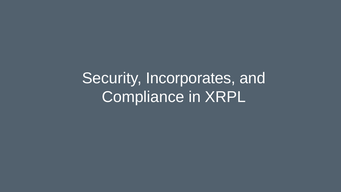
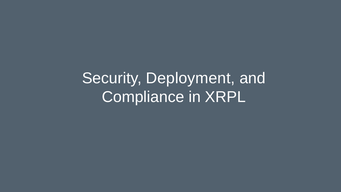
Incorporates: Incorporates -> Deployment
